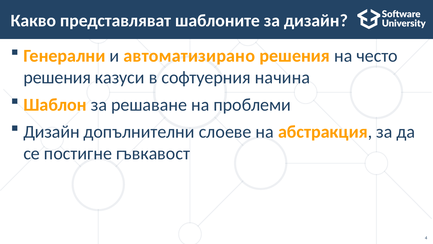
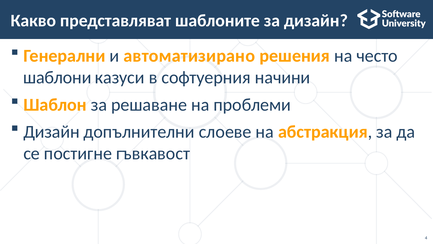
решения at (57, 77): решения -> шаблони
начина: начина -> начини
